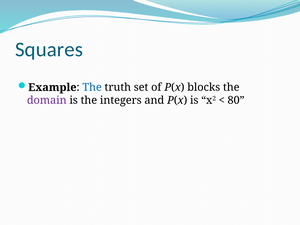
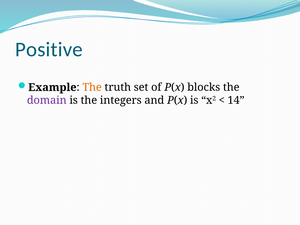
Squares: Squares -> Positive
The at (92, 87) colour: blue -> orange
80: 80 -> 14
